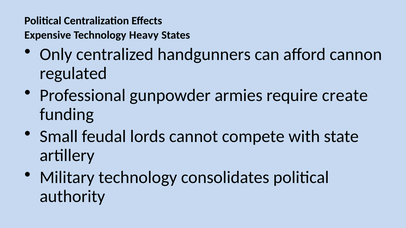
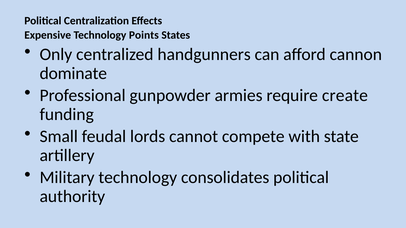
Heavy: Heavy -> Points
regulated: regulated -> dominate
